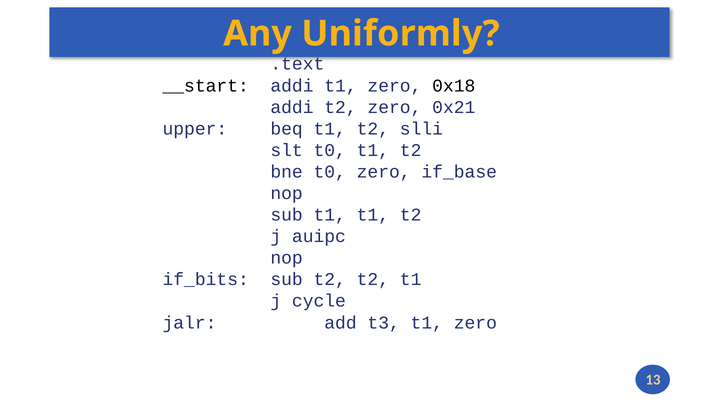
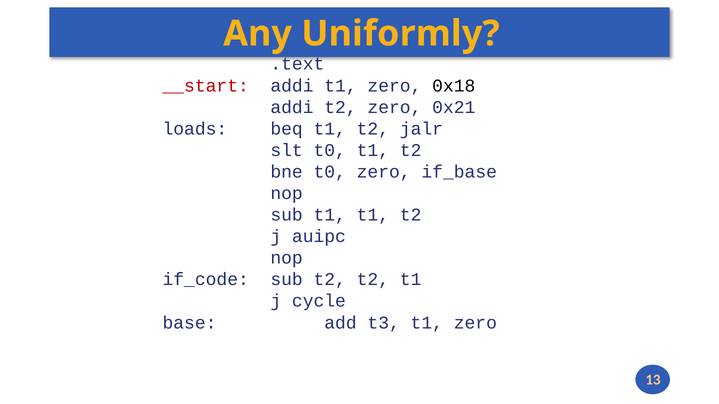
__start colour: black -> red
upper: upper -> loads
slli: slli -> jalr
if_bits: if_bits -> if_code
jalr: jalr -> base
